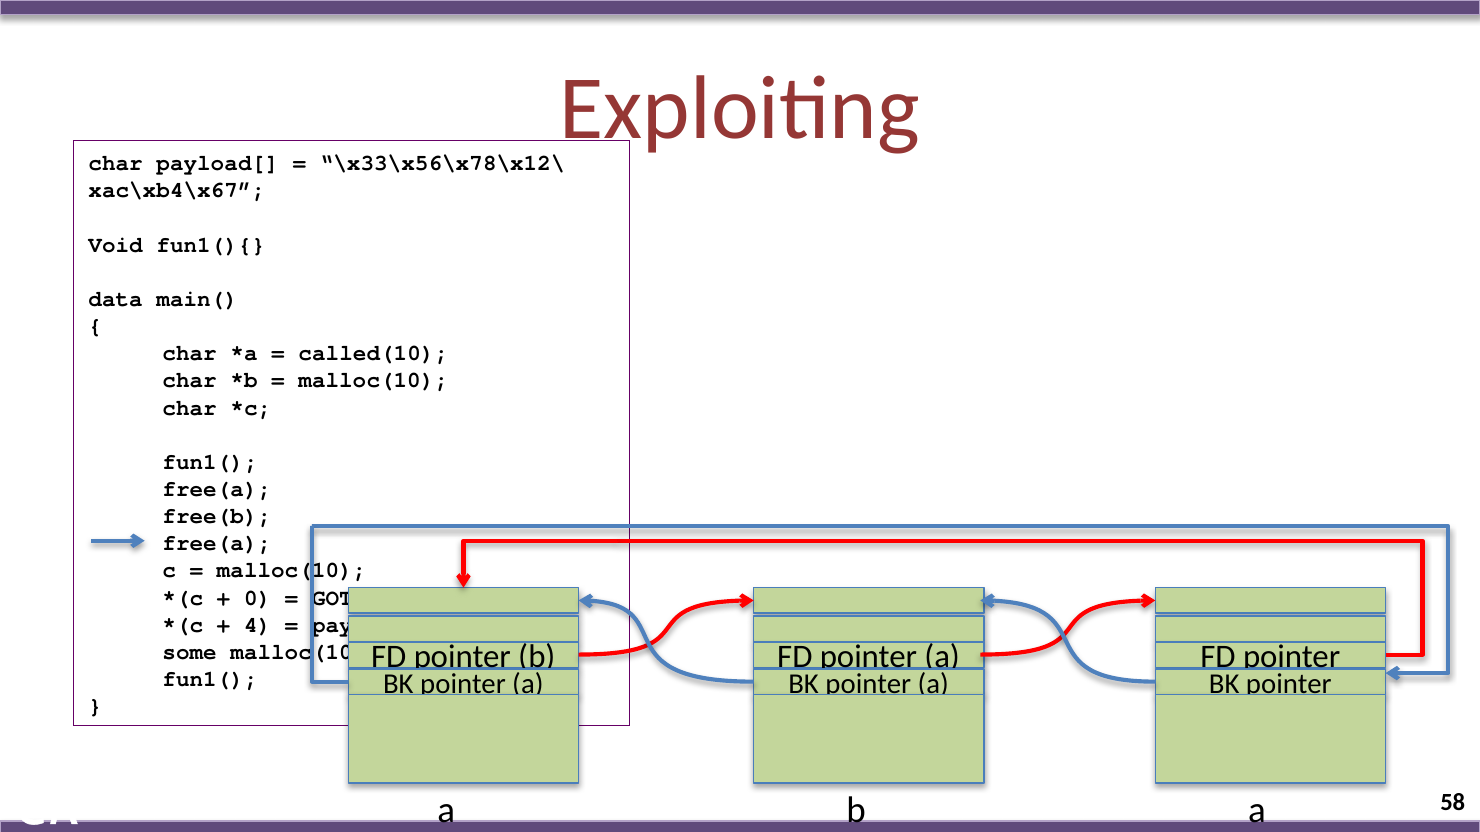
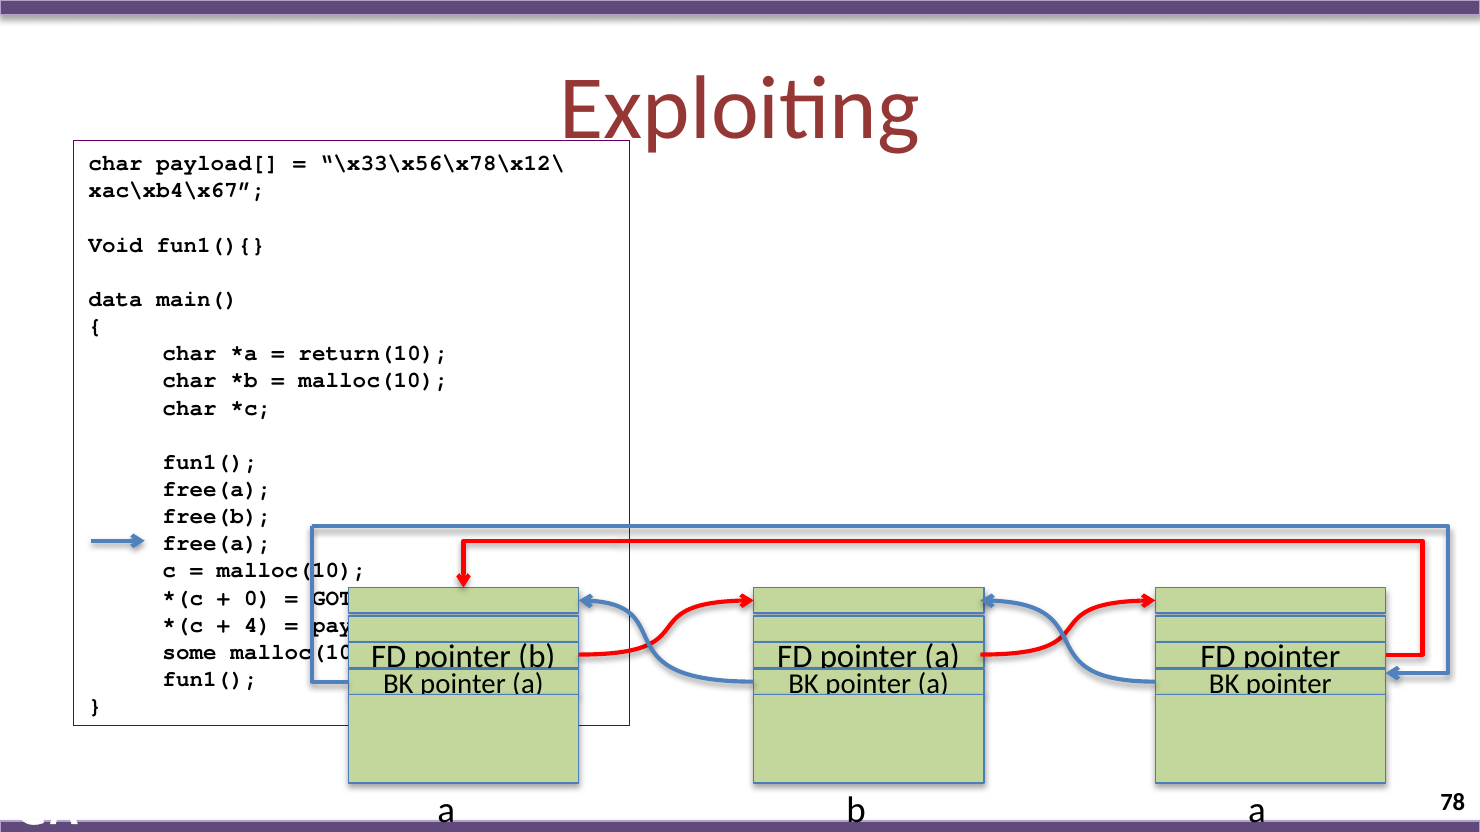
called(10: called(10 -> return(10
58: 58 -> 78
